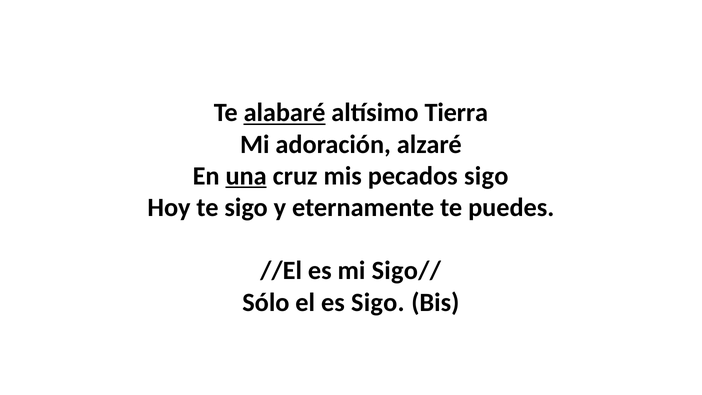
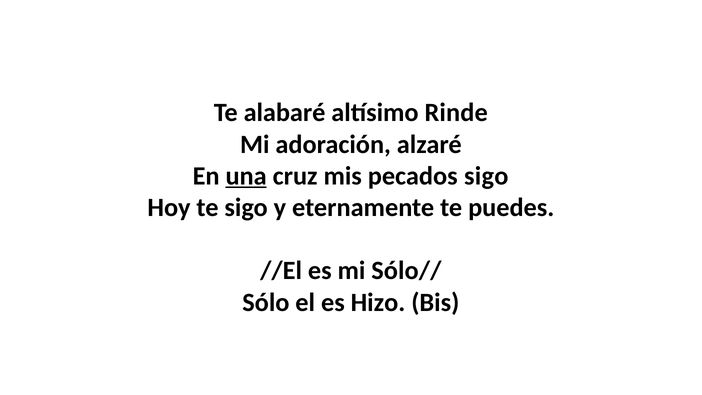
alabaré underline: present -> none
Tierra: Tierra -> Rinde
Sigo//: Sigo// -> Sólo//
es Sigo: Sigo -> Hizo
